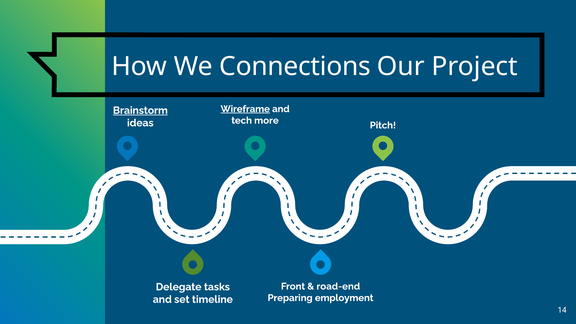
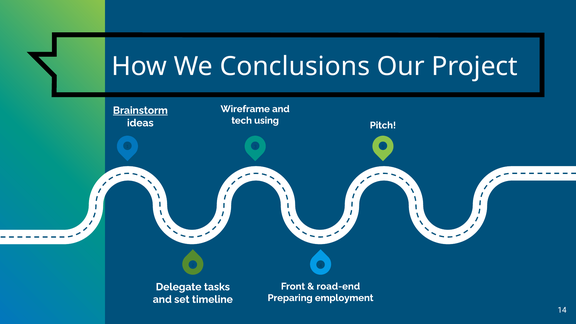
Connections: Connections -> Conclusions
Wireframe underline: present -> none
more: more -> using
